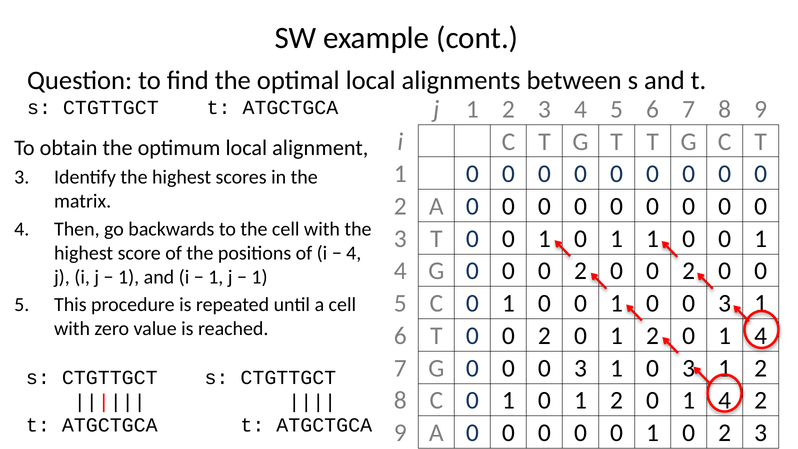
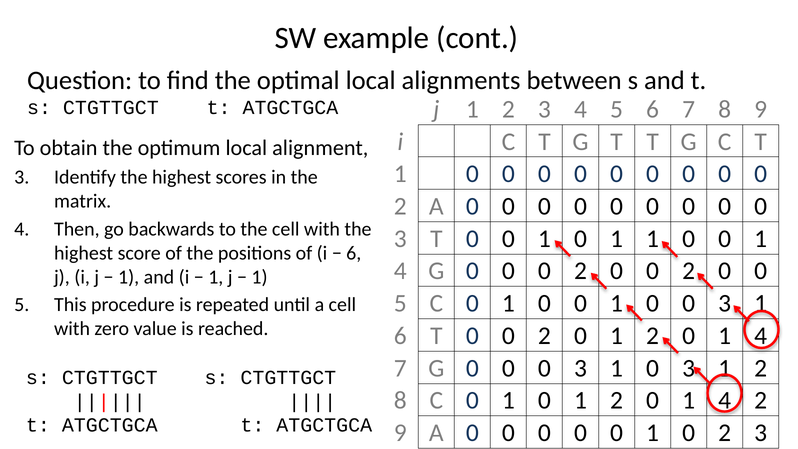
4 at (354, 253): 4 -> 6
